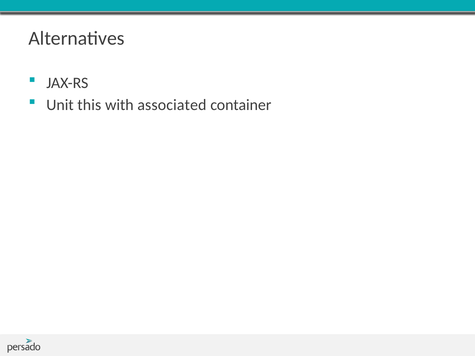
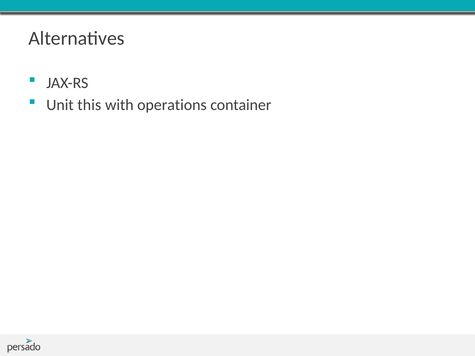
associated: associated -> operations
